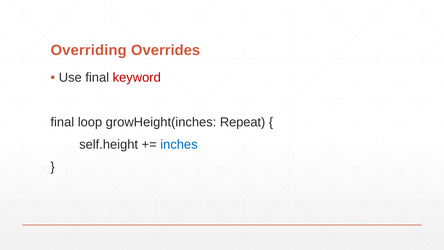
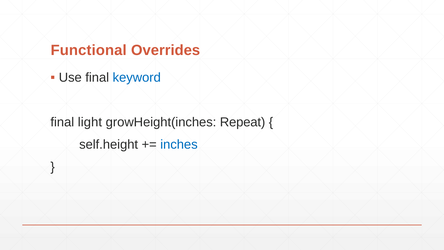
Overriding: Overriding -> Functional
keyword colour: red -> blue
loop: loop -> light
